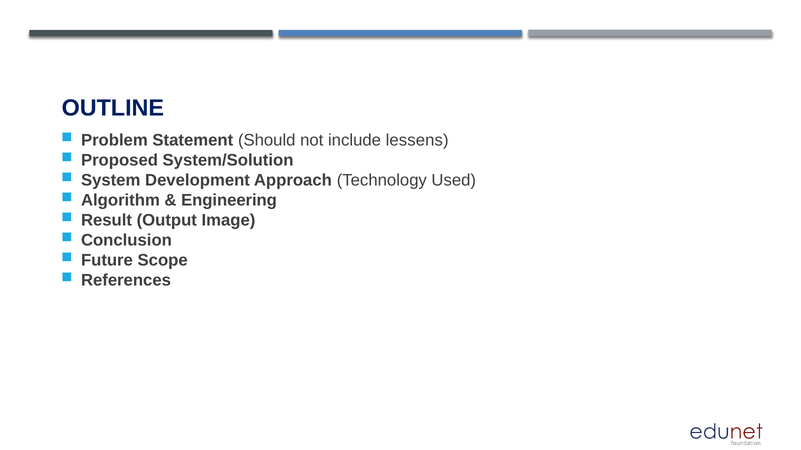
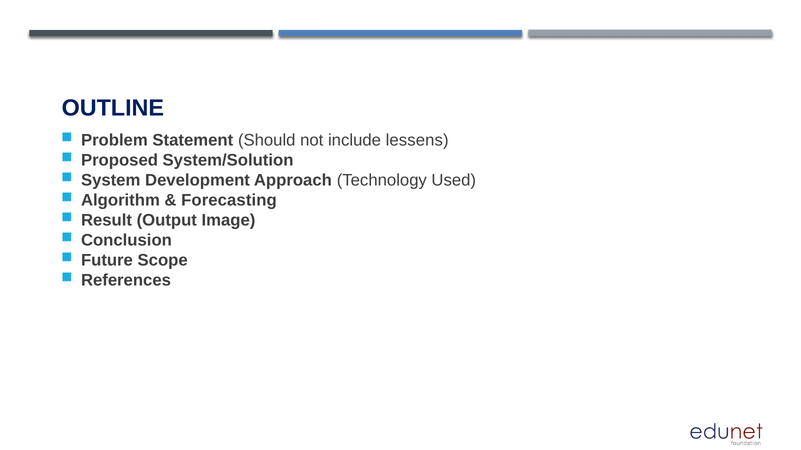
Engineering: Engineering -> Forecasting
